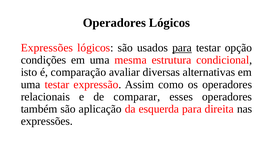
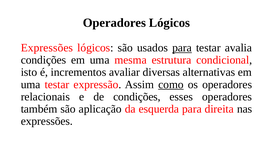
opção: opção -> avalia
comparação: comparação -> incrementos
como underline: none -> present
de comparar: comparar -> condições
